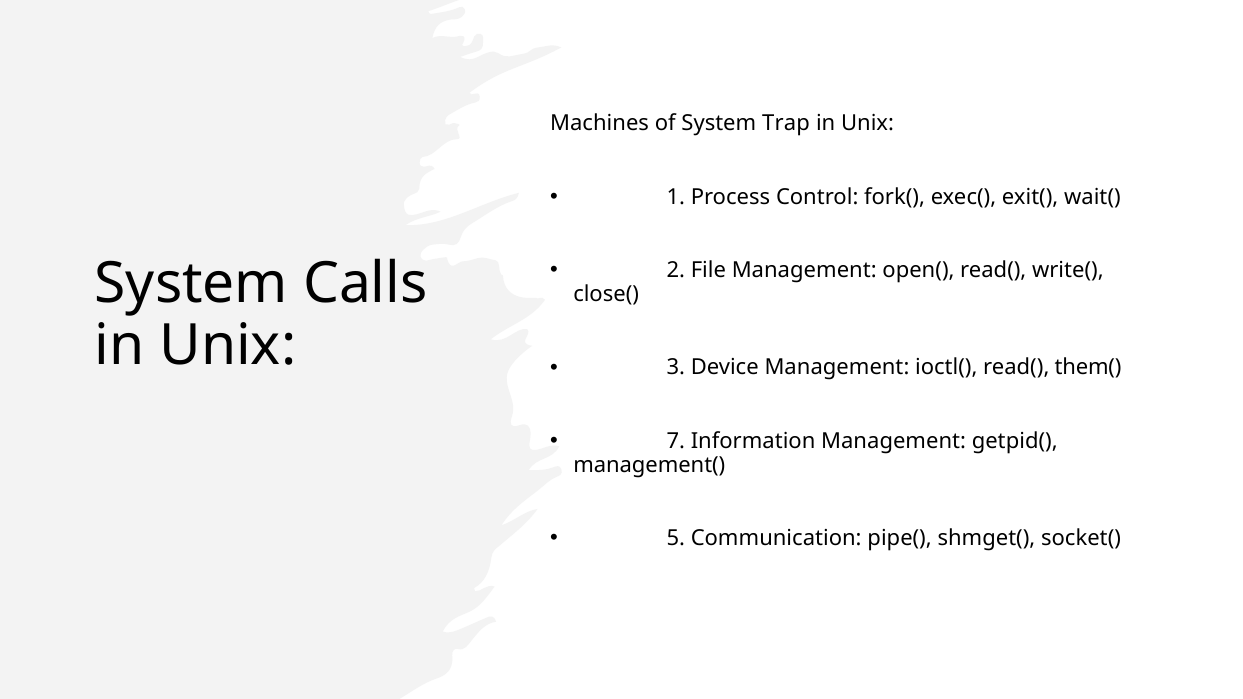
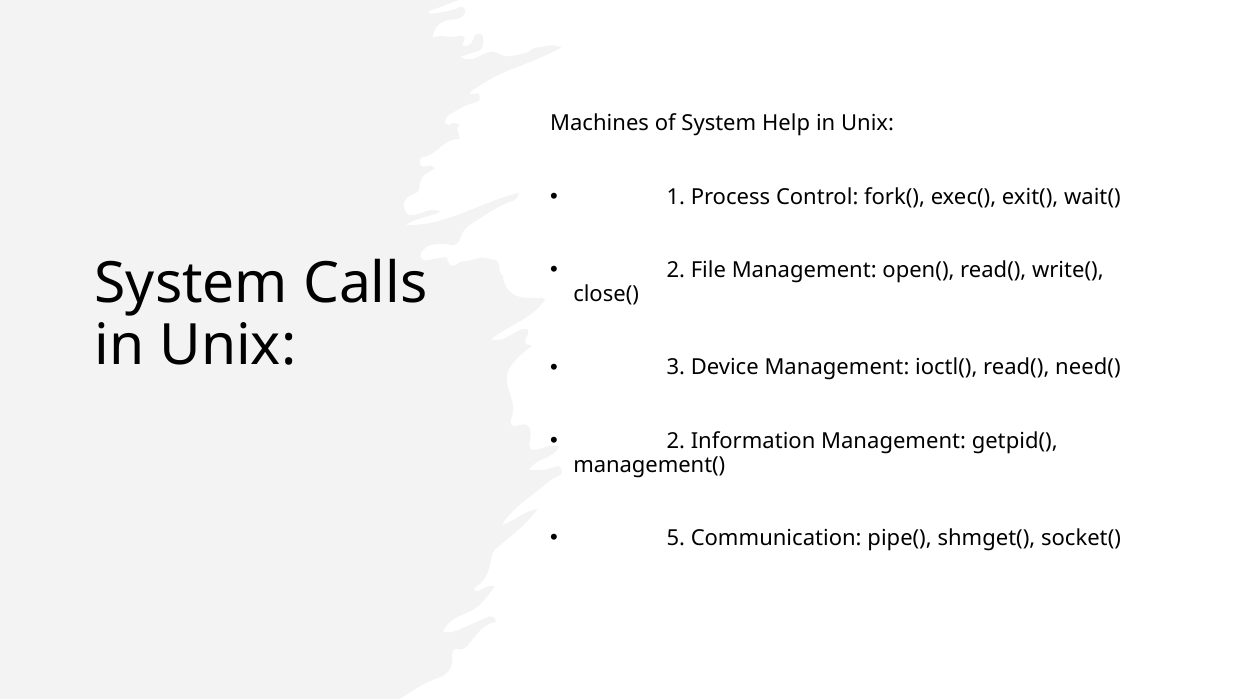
Trap: Trap -> Help
them(: them( -> need(
7 at (676, 441): 7 -> 2
